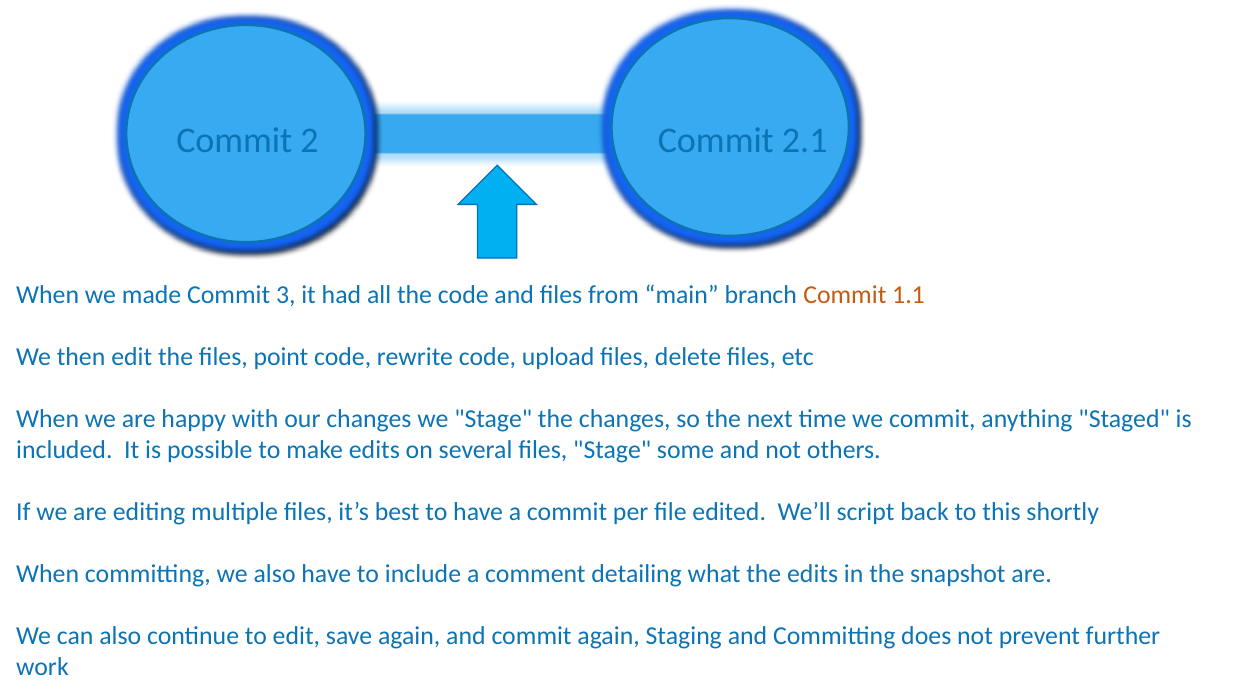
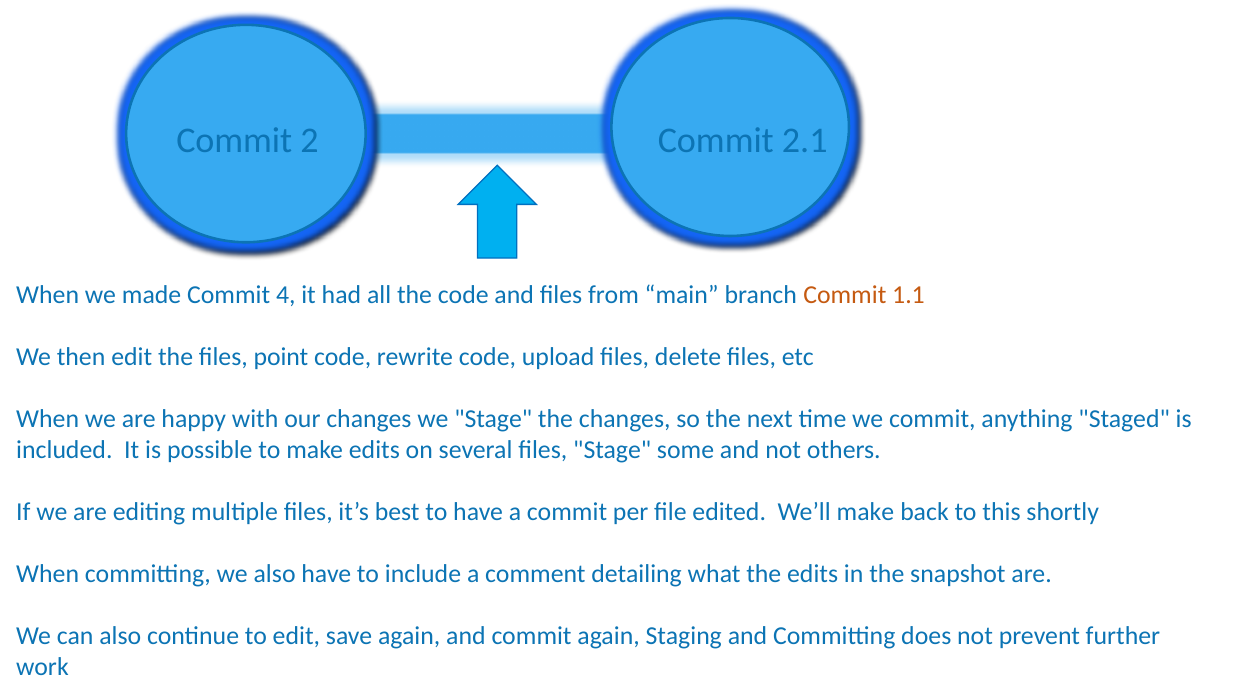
3: 3 -> 4
We’ll script: script -> make
